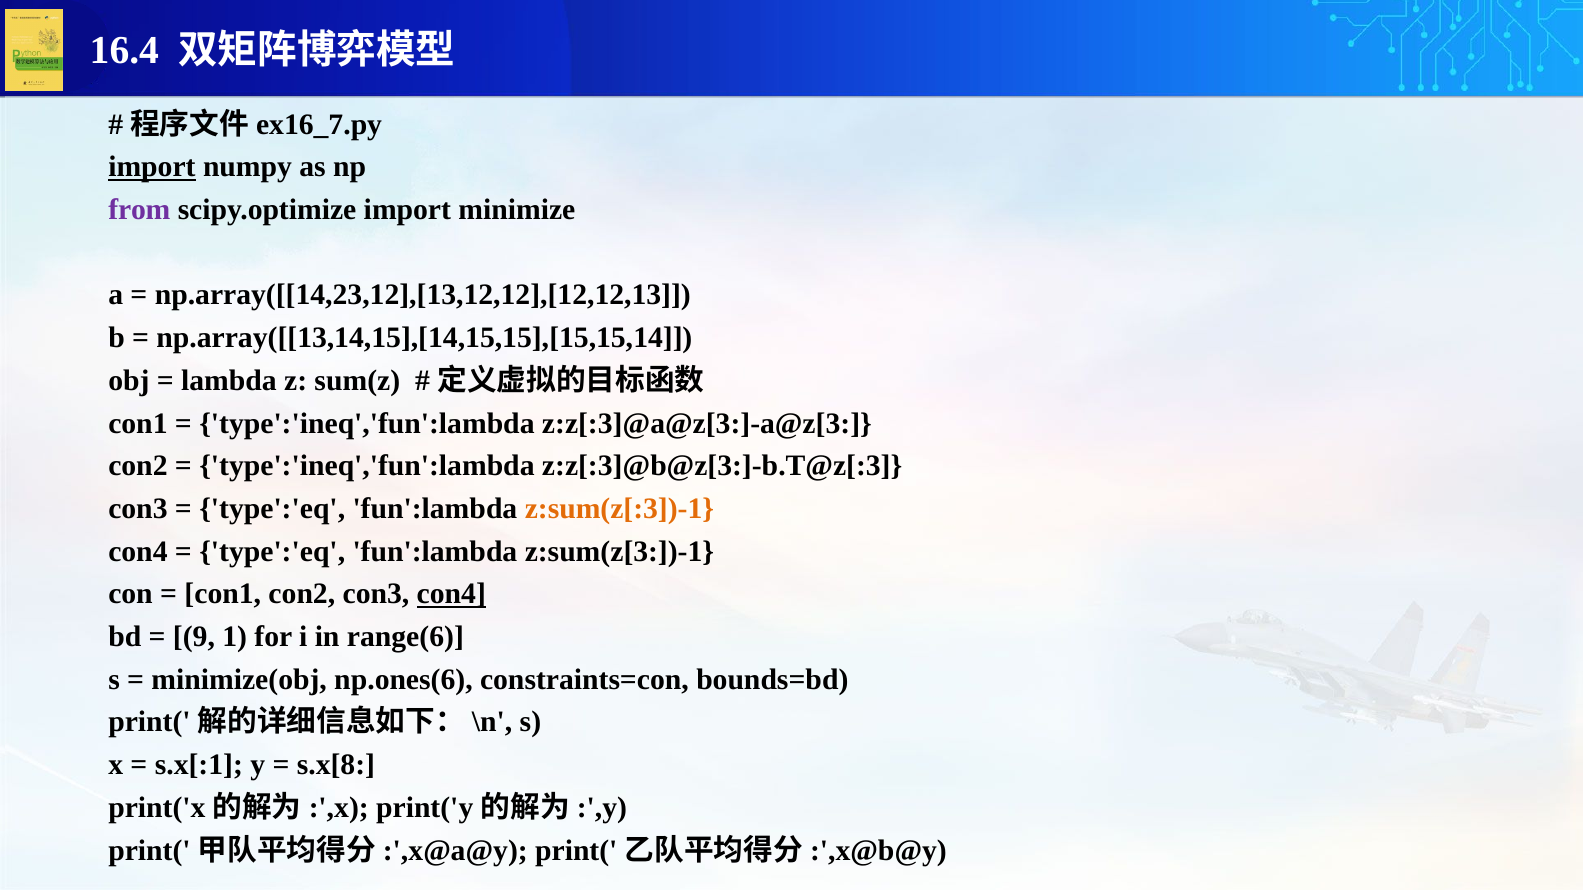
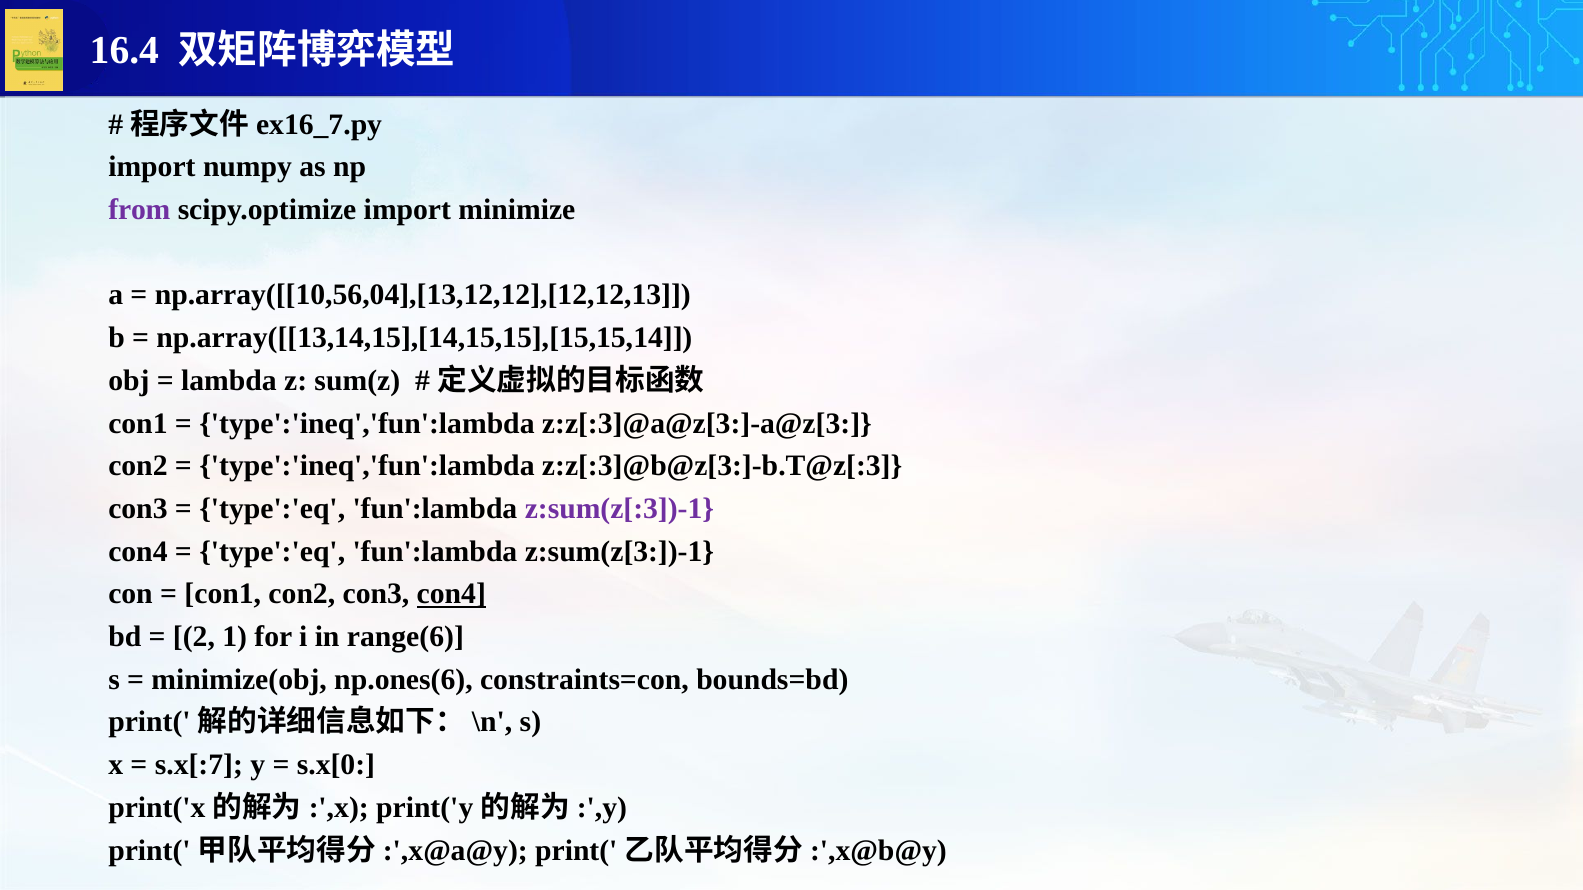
import at (152, 167) underline: present -> none
np.array([[14,23,12],[13,12,12],[12,12,13: np.array([[14,23,12],[13,12,12],[12,12,13 -> np.array([[10,56,04],[13,12,12],[12,12,13
z:sum(z[:3])-1 colour: orange -> purple
9: 9 -> 2
s.x[:1: s.x[:1 -> s.x[:7
s.x[8: s.x[8 -> s.x[0
